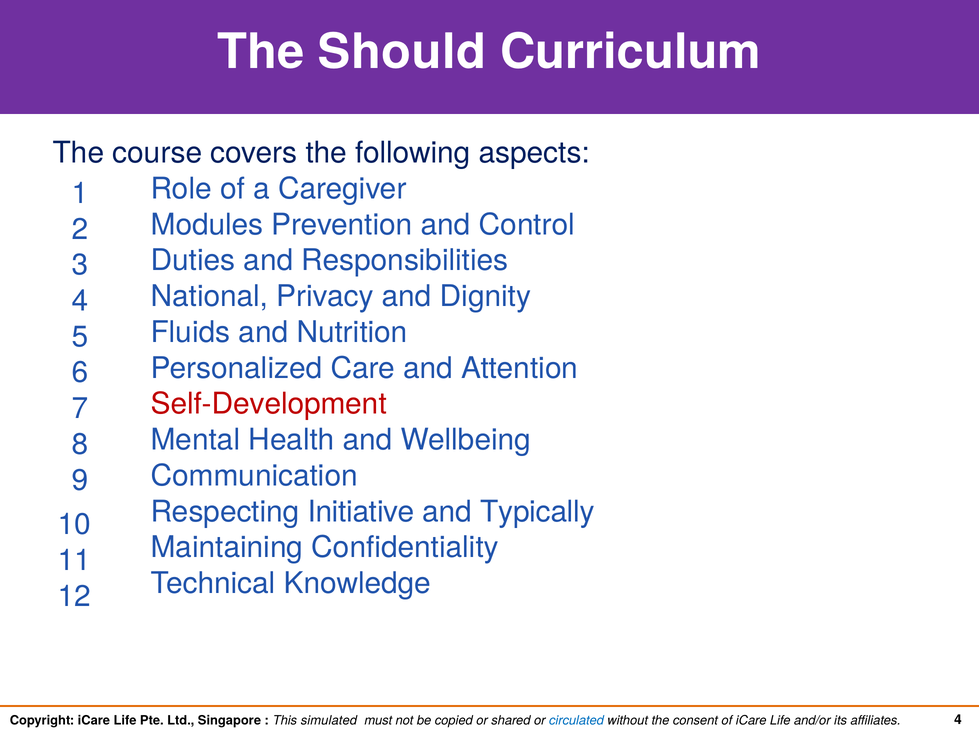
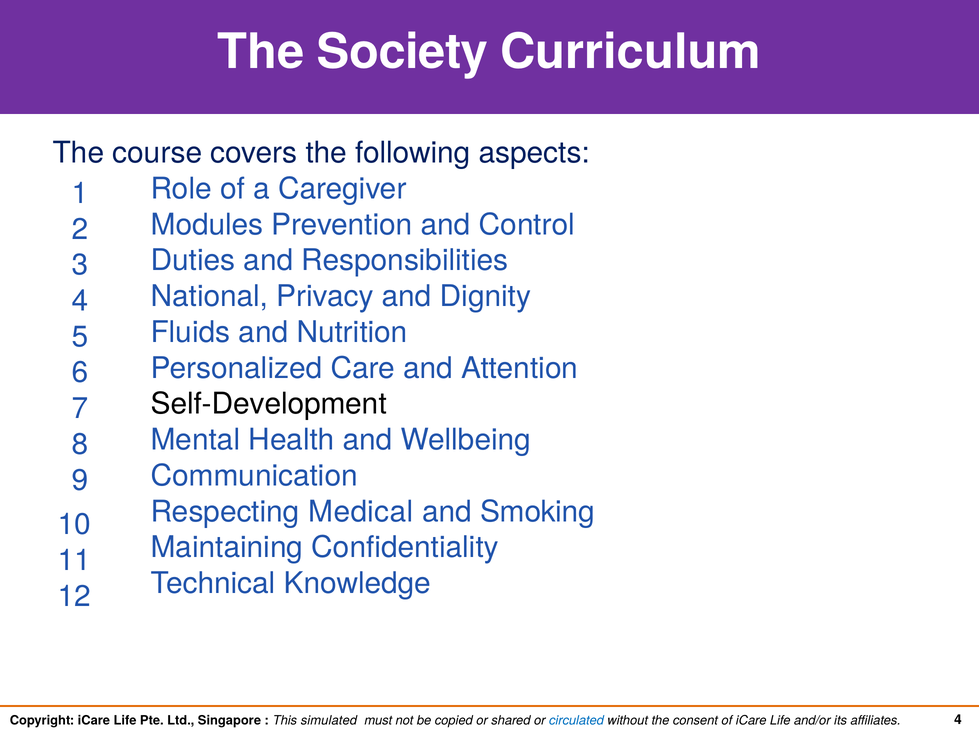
Should: Should -> Society
Self-Development colour: red -> black
Initiative: Initiative -> Medical
Typically: Typically -> Smoking
